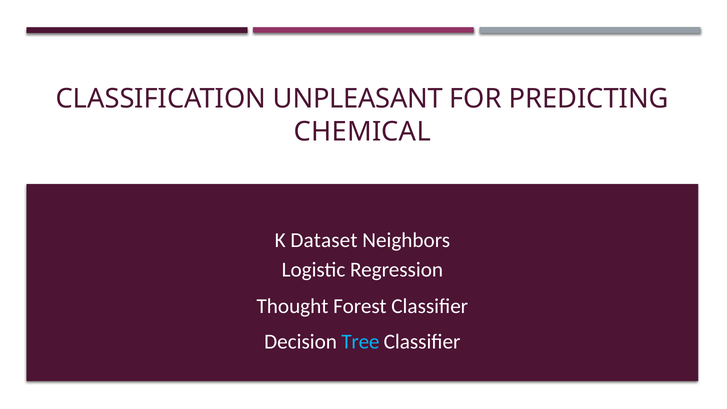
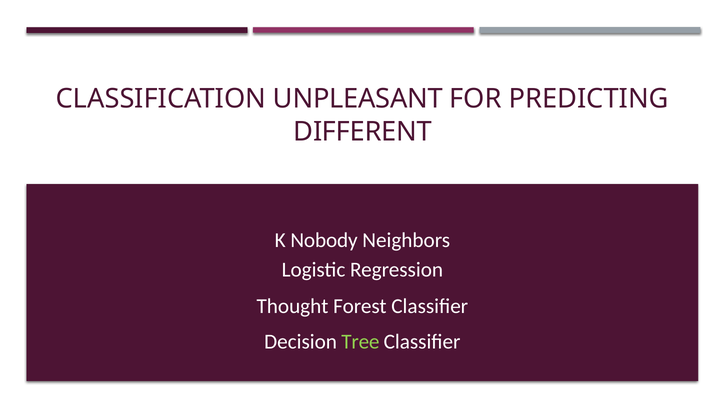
CHEMICAL: CHEMICAL -> DIFFERENT
Dataset: Dataset -> Nobody
Tree colour: light blue -> light green
